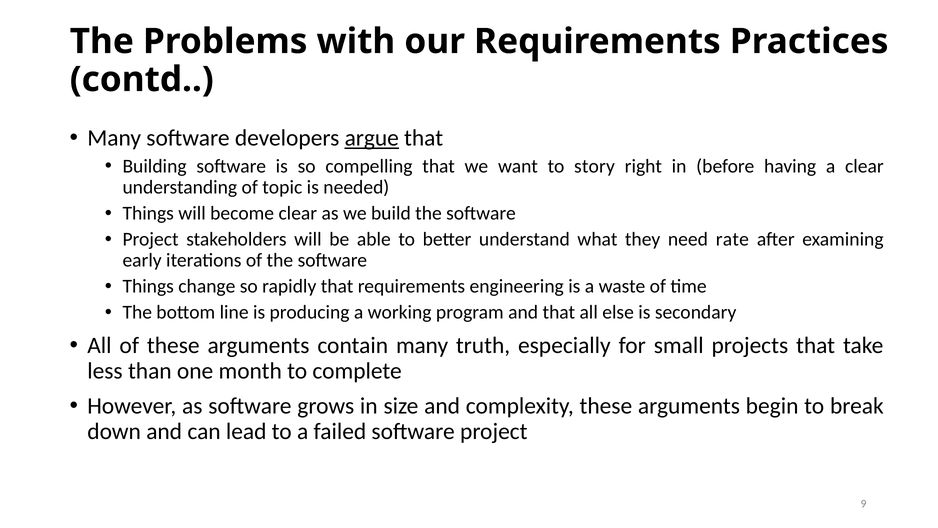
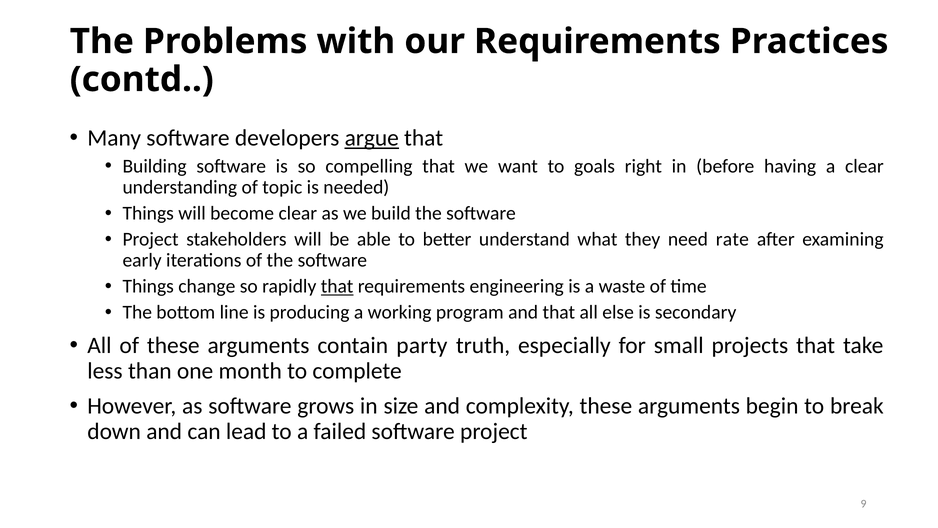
story: story -> goals
that at (337, 286) underline: none -> present
contain many: many -> party
